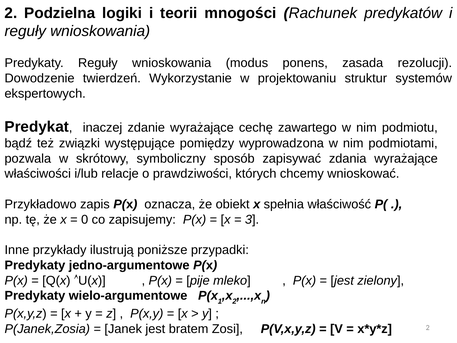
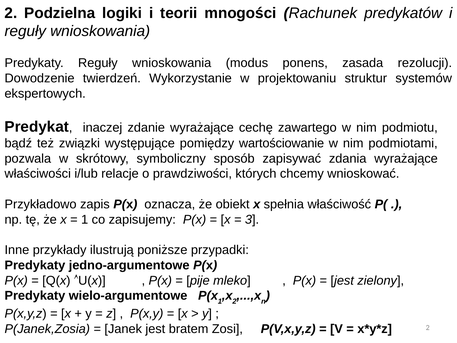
wyprowadzona: wyprowadzona -> wartościowanie
0 at (85, 219): 0 -> 1
